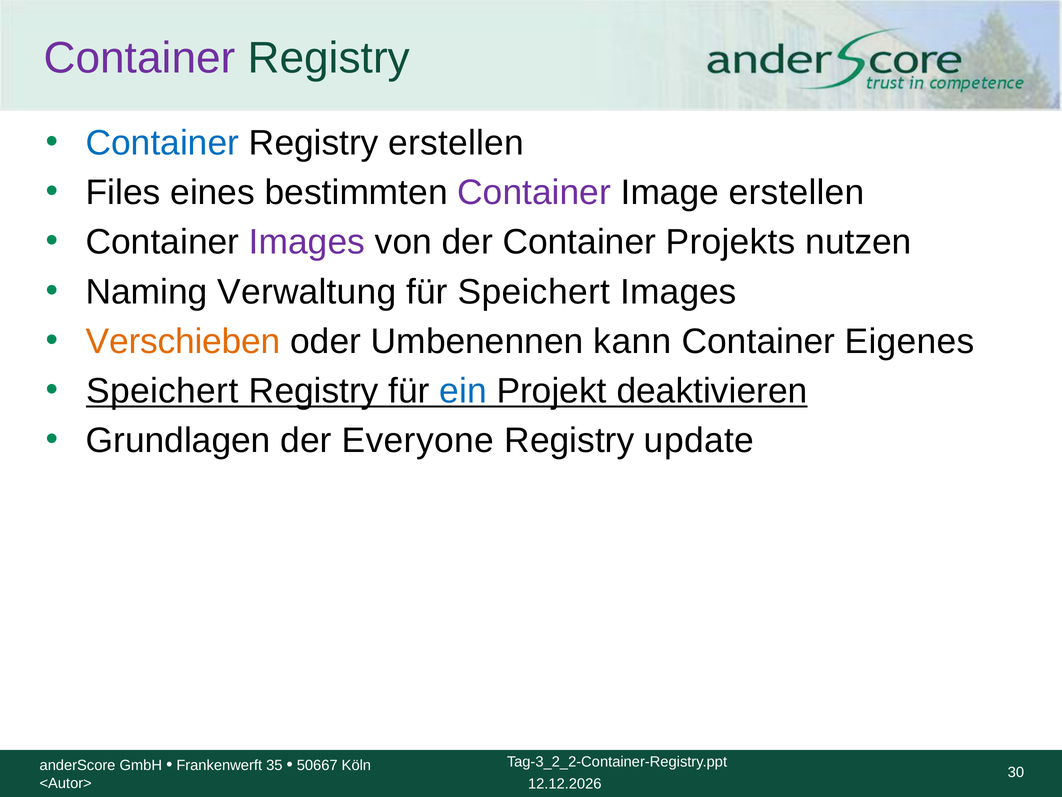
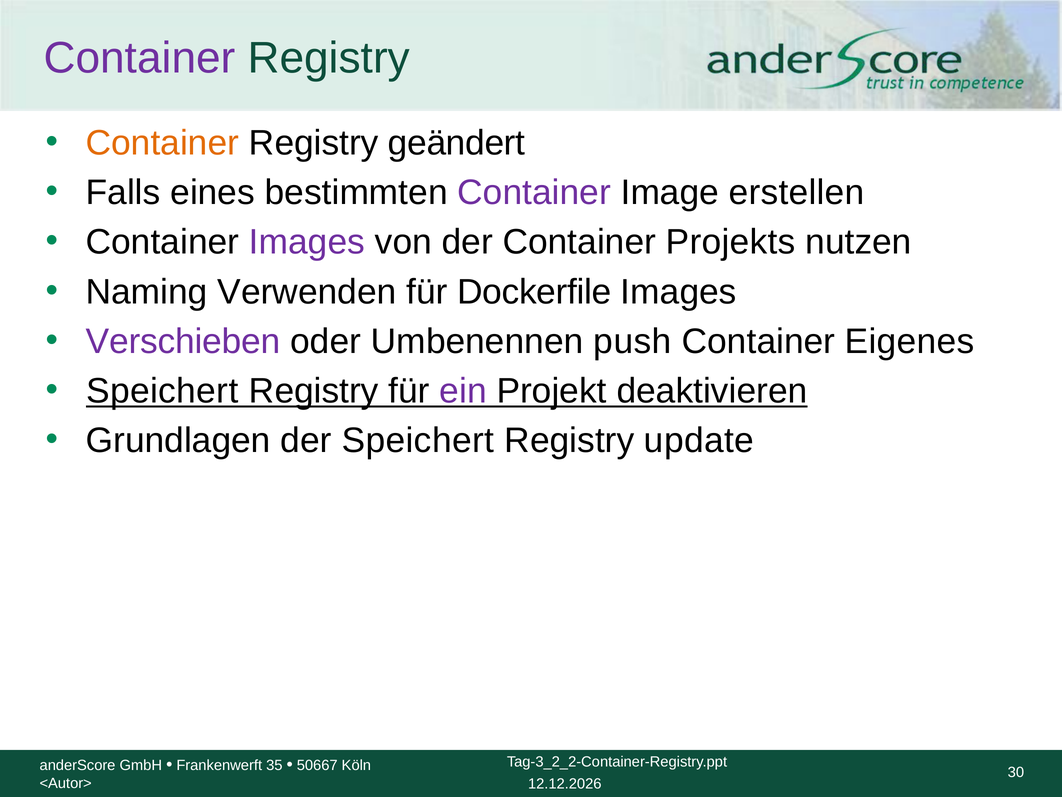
Container at (162, 143) colour: blue -> orange
Registry erstellen: erstellen -> geändert
Files: Files -> Falls
Verwaltung: Verwaltung -> Verwenden
für Speichert: Speichert -> Dockerfile
Verschieben colour: orange -> purple
kann: kann -> push
ein colour: blue -> purple
der Everyone: Everyone -> Speichert
